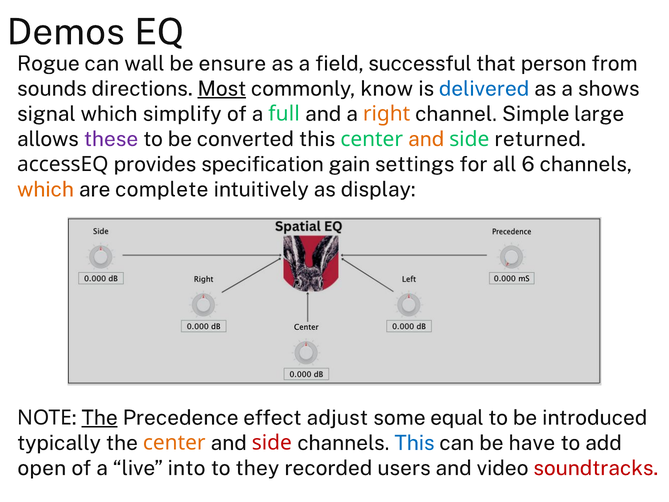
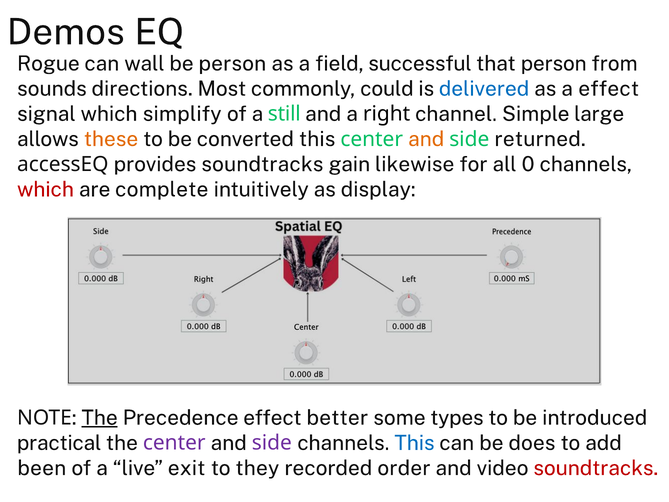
be ensure: ensure -> person
Most underline: present -> none
know: know -> could
a shows: shows -> effect
full: full -> still
right colour: orange -> black
these colour: purple -> orange
provides specification: specification -> soundtracks
settings: settings -> likewise
6: 6 -> 0
which at (46, 189) colour: orange -> red
adjust: adjust -> better
equal: equal -> types
typically: typically -> practical
center at (174, 443) colour: orange -> purple
side at (272, 443) colour: red -> purple
have: have -> does
open: open -> been
into: into -> exit
users: users -> order
